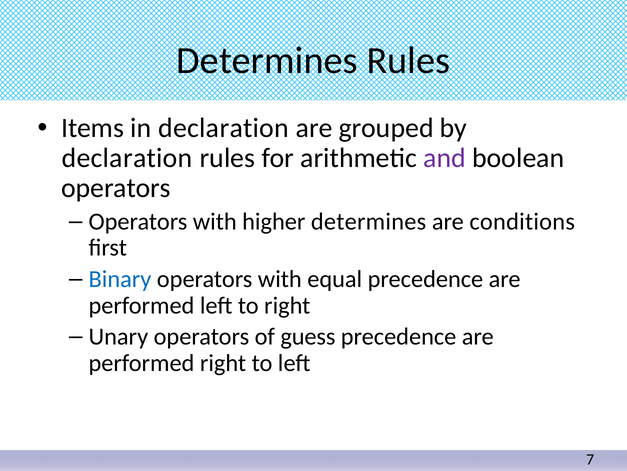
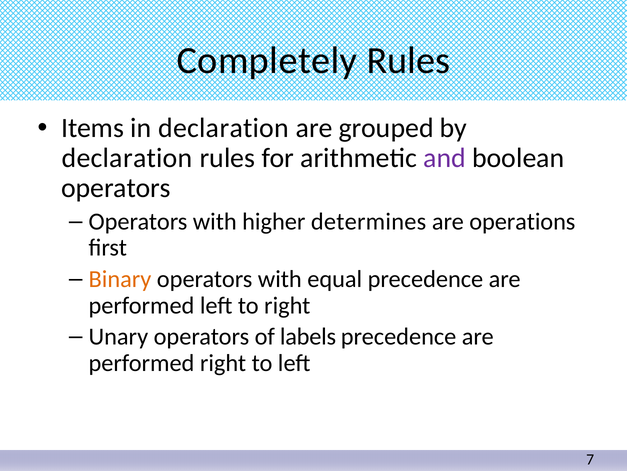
Determines at (267, 61): Determines -> Completely
conditions: conditions -> operations
Binary colour: blue -> orange
guess: guess -> labels
